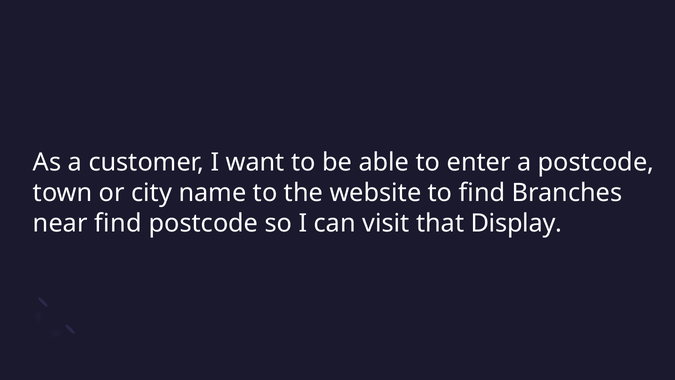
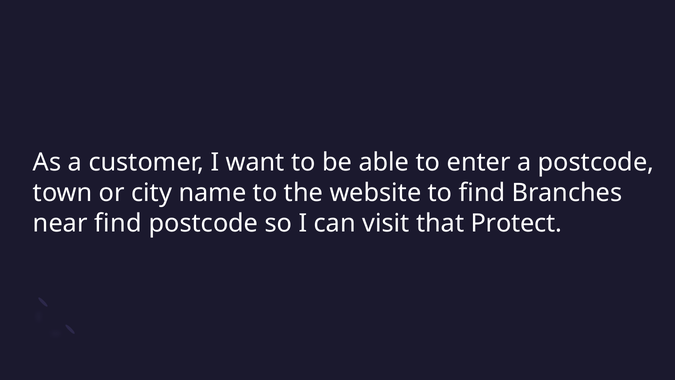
Display: Display -> Protect
